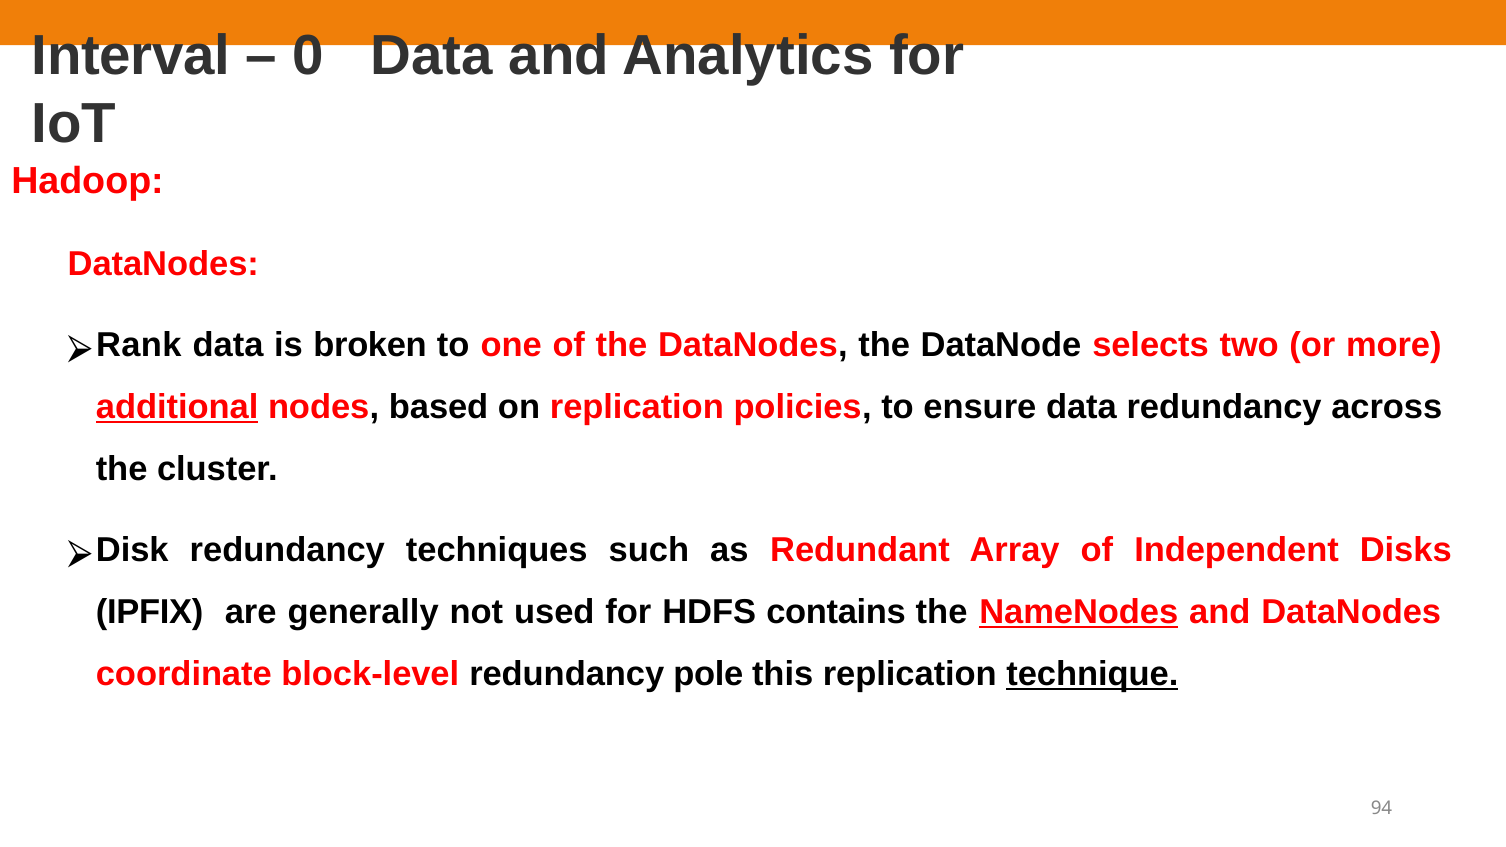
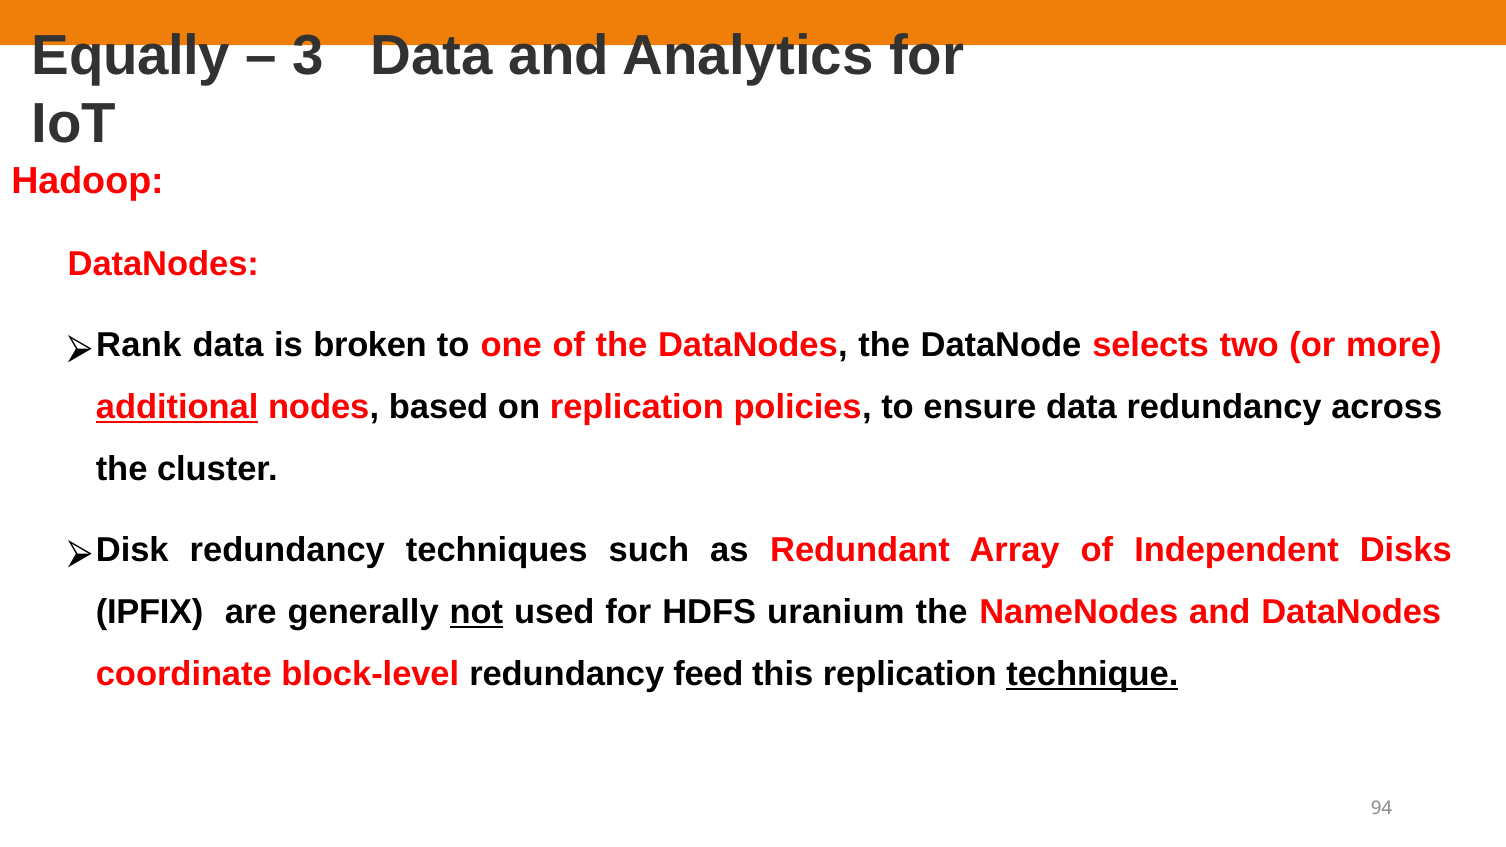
Interval: Interval -> Equally
0: 0 -> 3
not underline: none -> present
contains: contains -> uranium
NameNodes underline: present -> none
pole: pole -> feed
